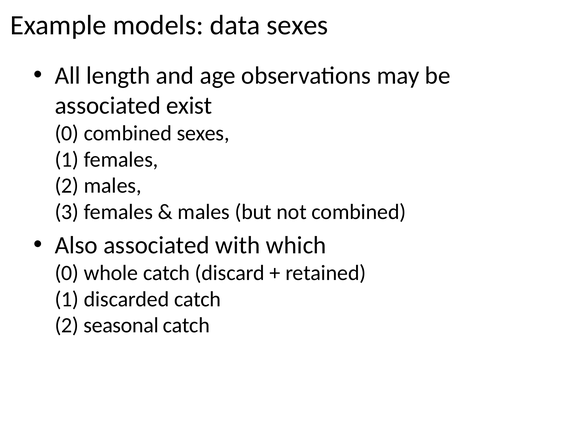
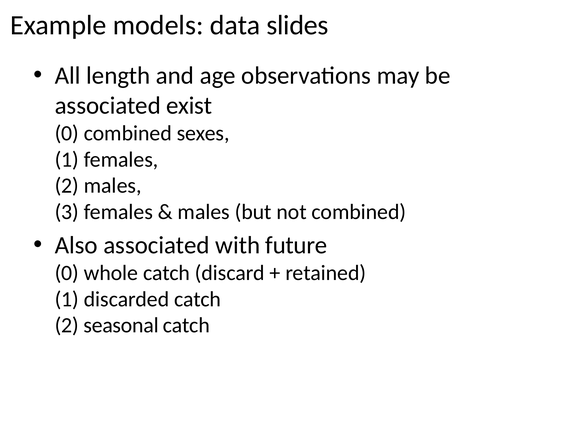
data sexes: sexes -> slides
which: which -> future
